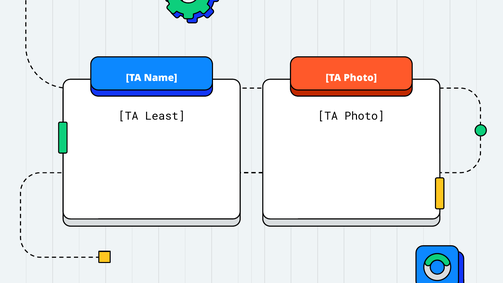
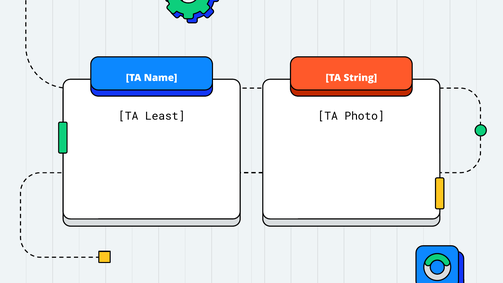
Name TA Photo: Photo -> String
